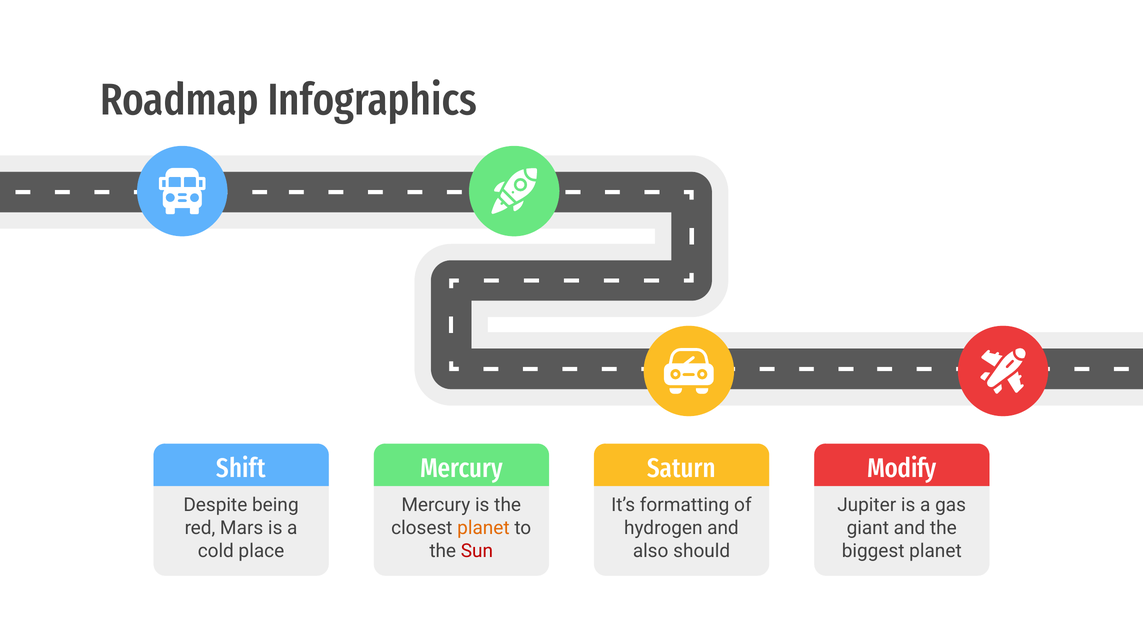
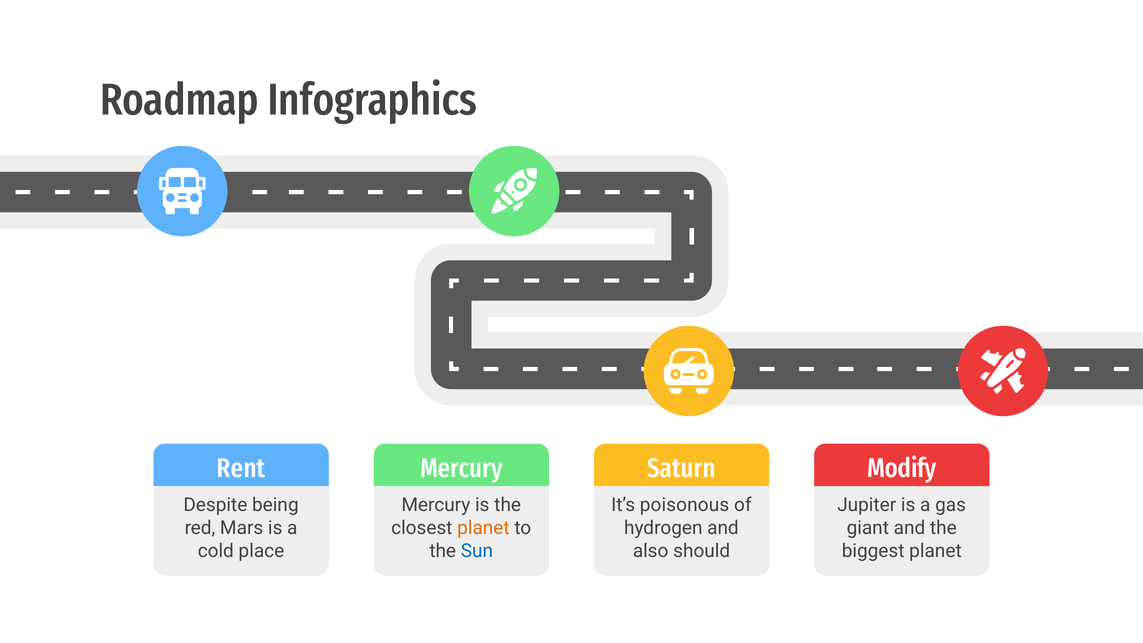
Shift: Shift -> Rent
formatting: formatting -> poisonous
Sun colour: red -> blue
